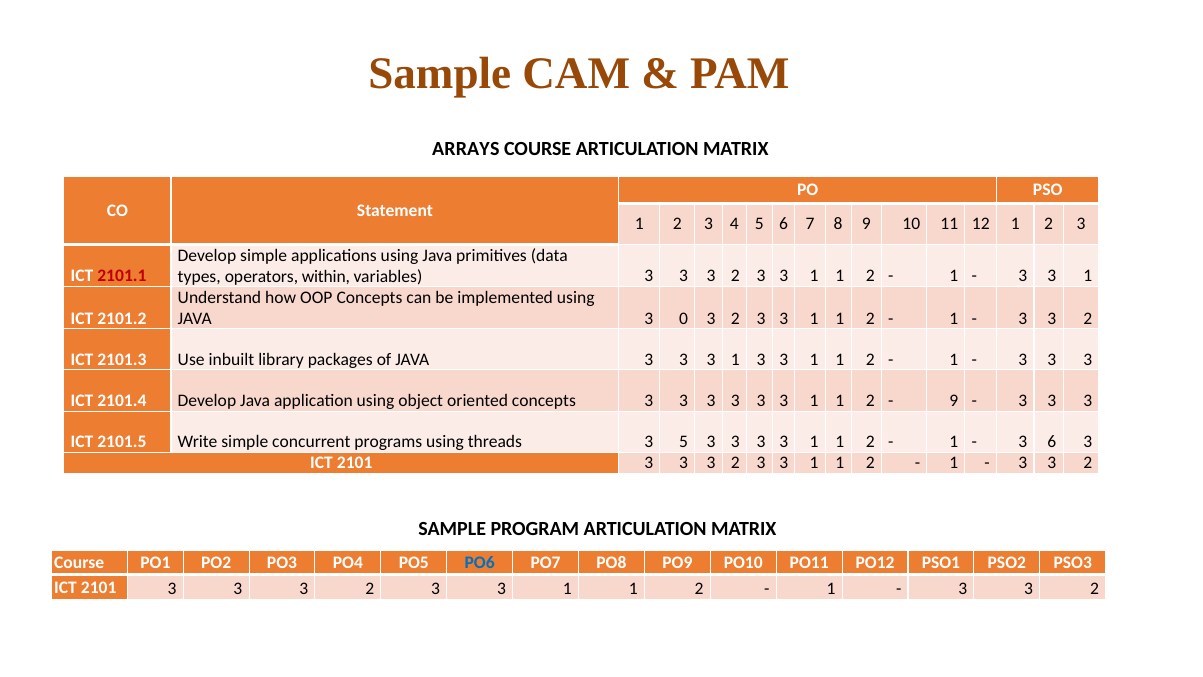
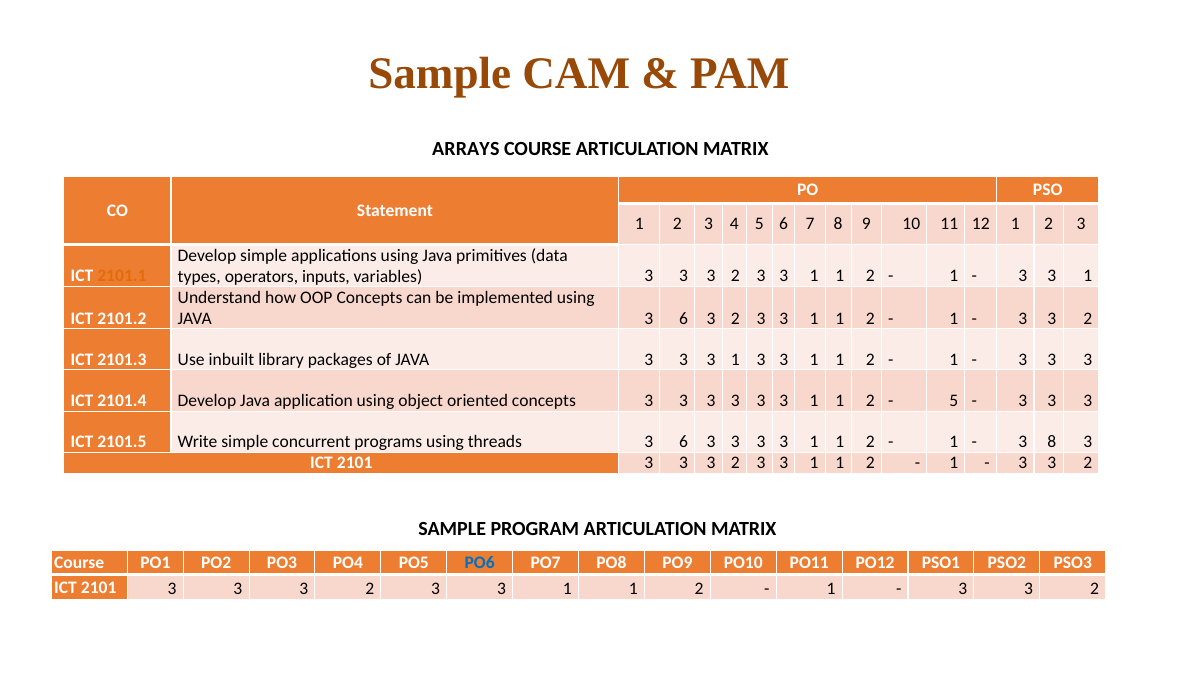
2101.1 colour: red -> orange
within: within -> inputs
JAVA 3 0: 0 -> 6
9 at (954, 401): 9 -> 5
threads 3 5: 5 -> 6
3 6: 6 -> 8
